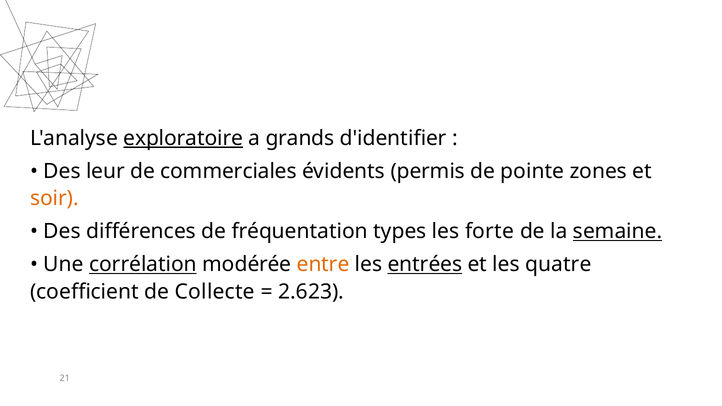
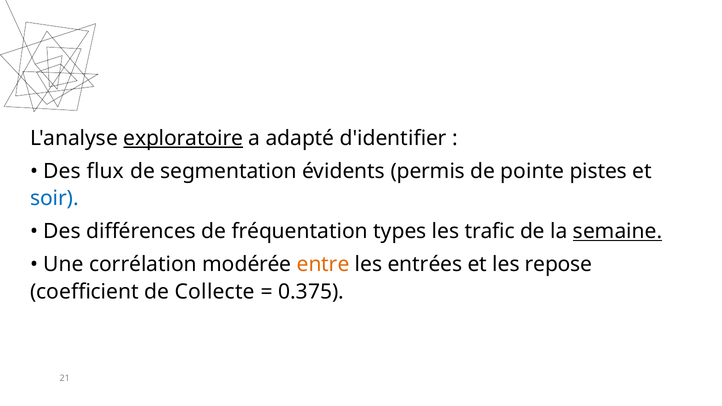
grands: grands -> adapté
leur: leur -> flux
commerciales: commerciales -> segmentation
zones: zones -> pistes
soir colour: orange -> blue
forte: forte -> trafic
corrélation underline: present -> none
entrées underline: present -> none
quatre: quatre -> repose
2.623: 2.623 -> 0.375
